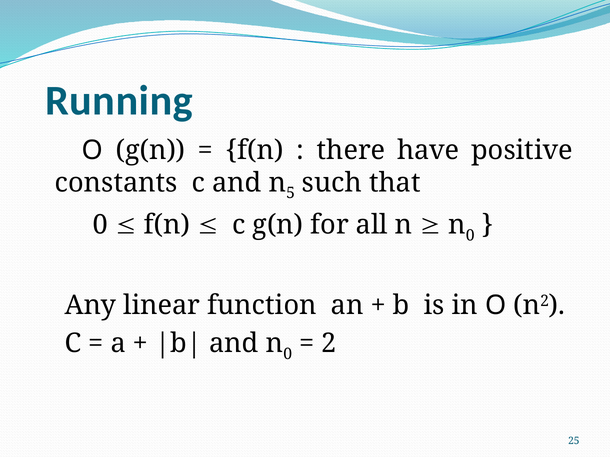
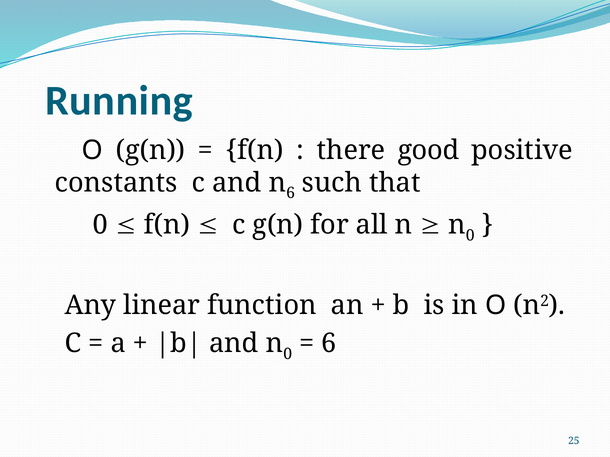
have: have -> good
n 5: 5 -> 6
2 at (329, 344): 2 -> 6
